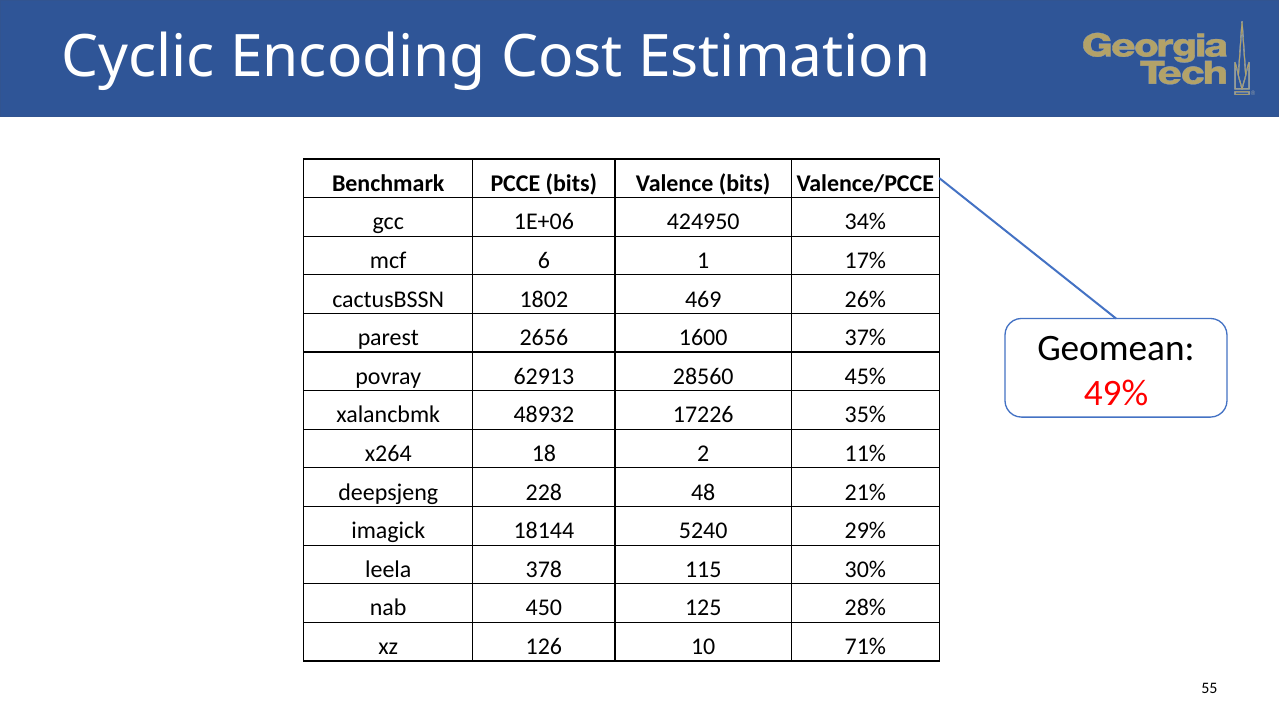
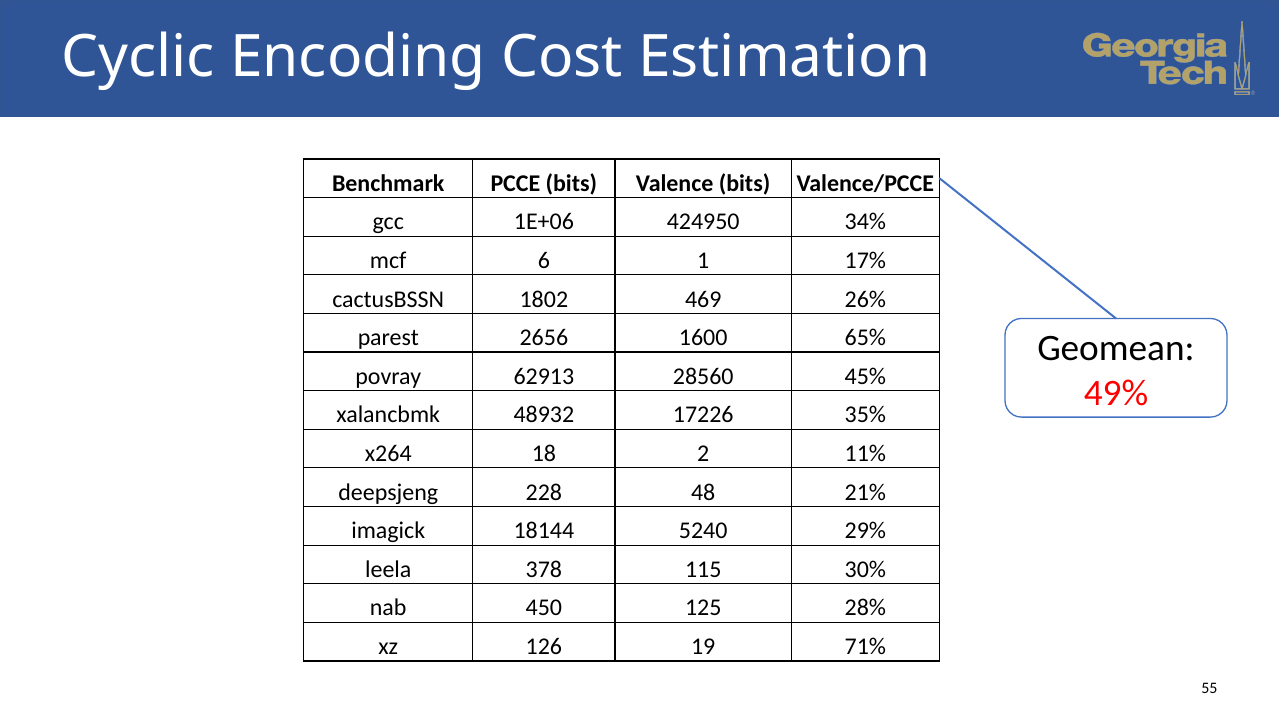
37%: 37% -> 65%
10: 10 -> 19
